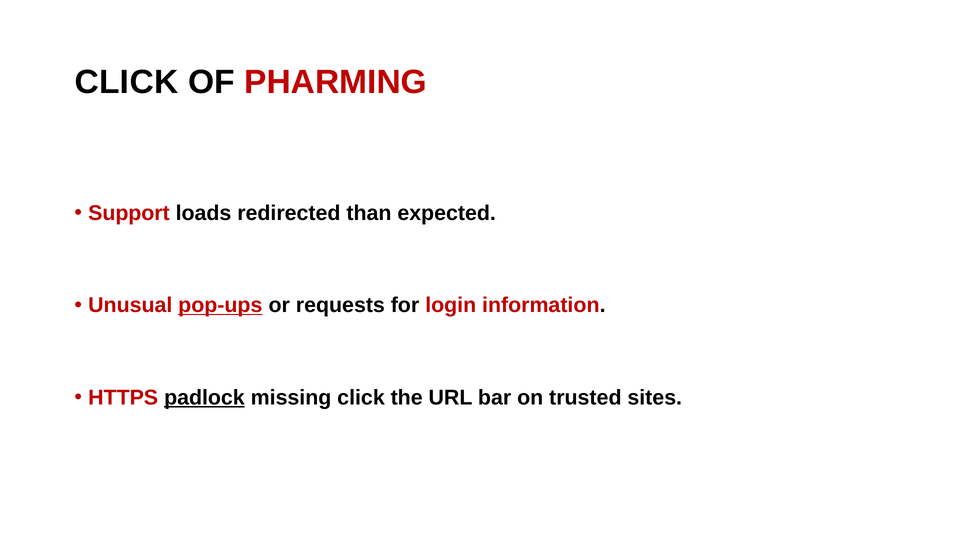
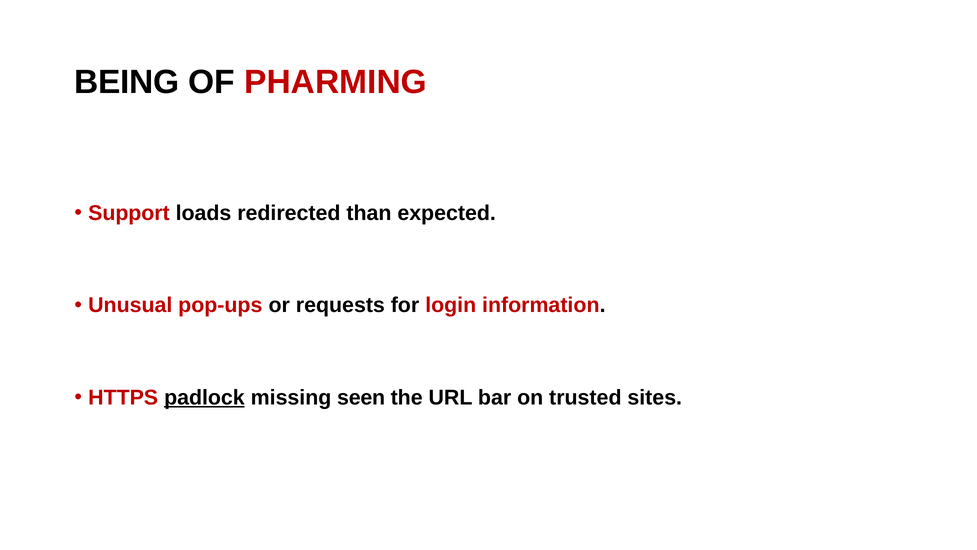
CLICK at (127, 82): CLICK -> BEING
pop-ups underline: present -> none
missing click: click -> seen
